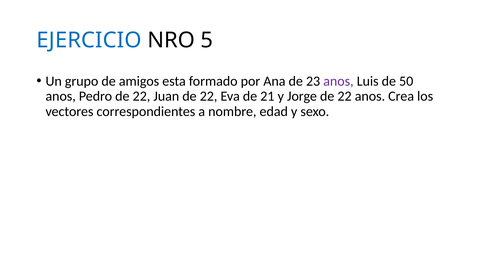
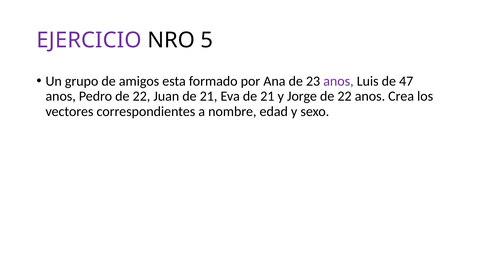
EJERCICIO colour: blue -> purple
50: 50 -> 47
Juan de 22: 22 -> 21
